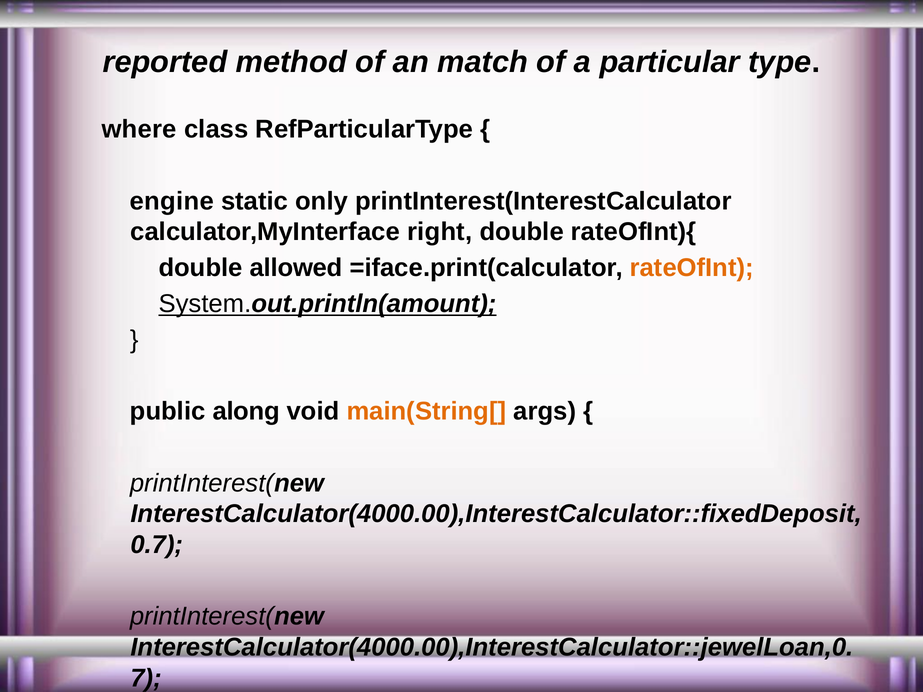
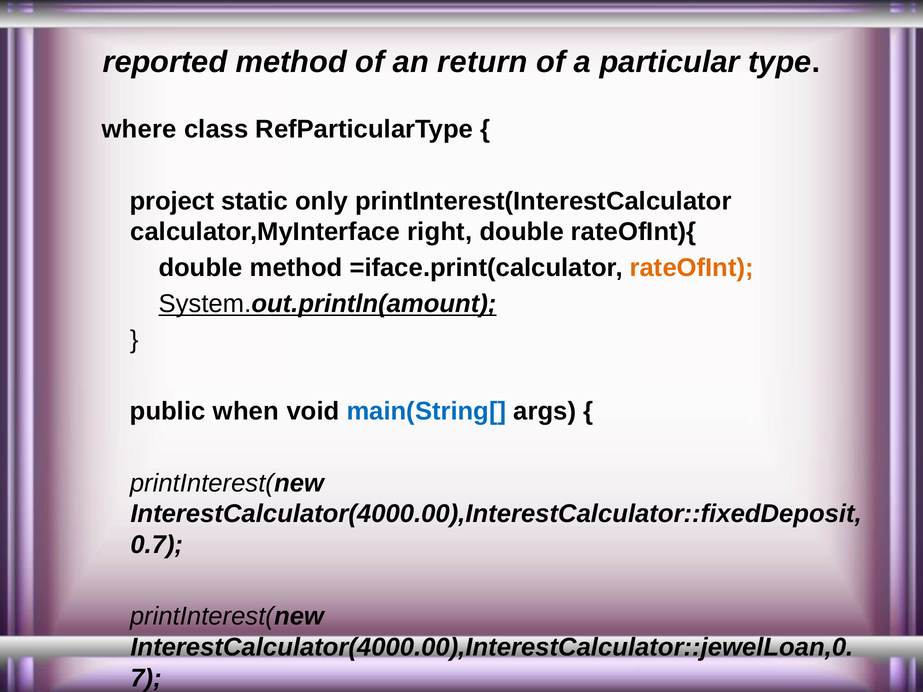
match: match -> return
engine: engine -> project
double allowed: allowed -> method
along: along -> when
main(String[ colour: orange -> blue
